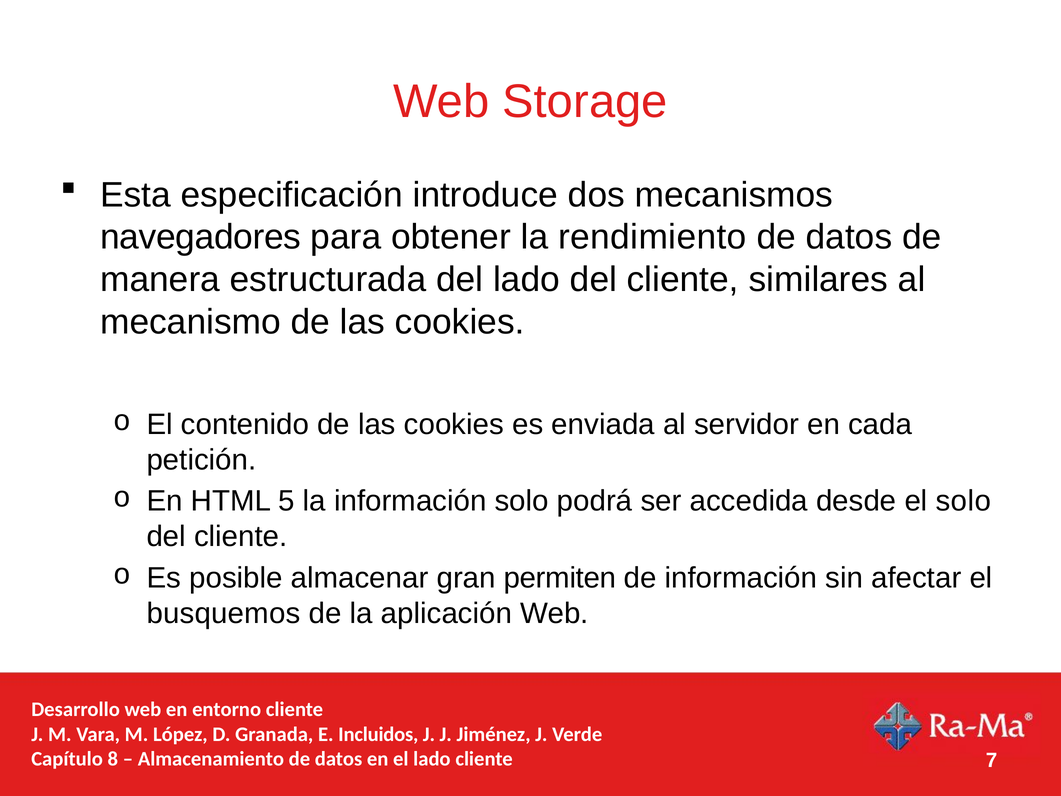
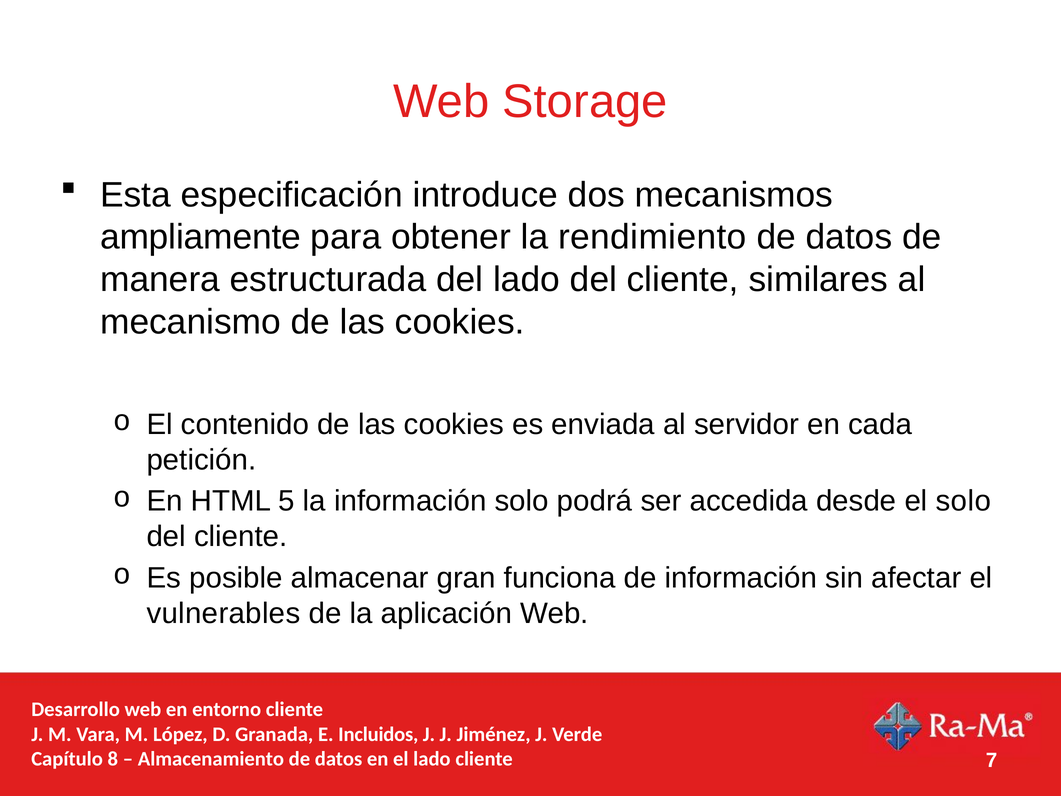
navegadores: navegadores -> ampliamente
permiten: permiten -> funciona
busquemos: busquemos -> vulnerables
